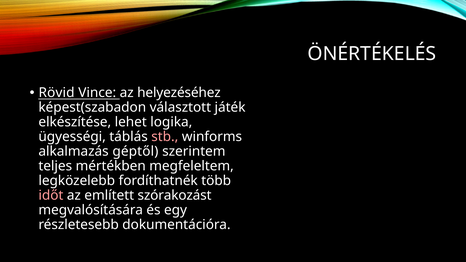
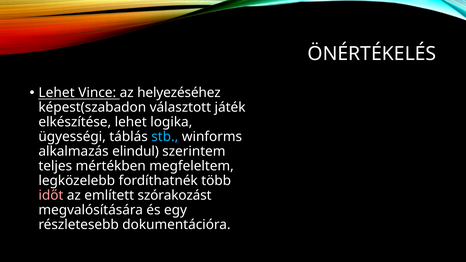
Rövid at (57, 93): Rövid -> Lehet
stb colour: pink -> light blue
géptől: géptől -> elindul
